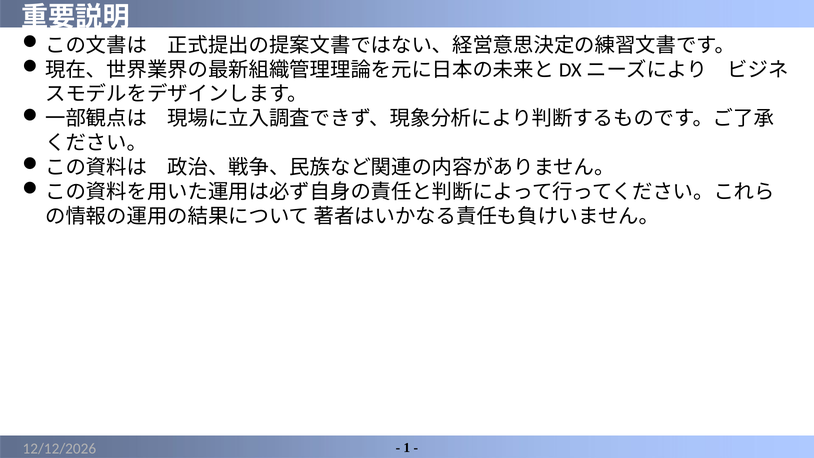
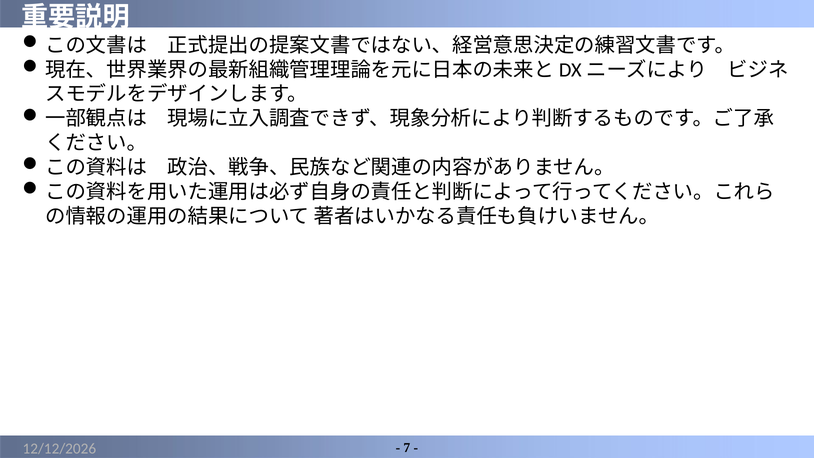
1: 1 -> 7
